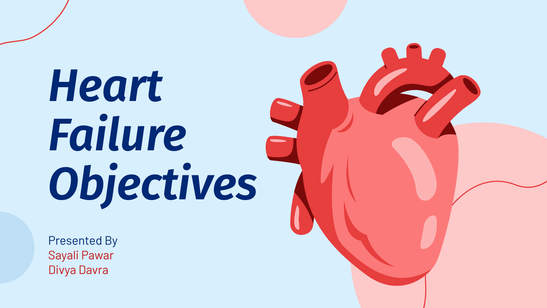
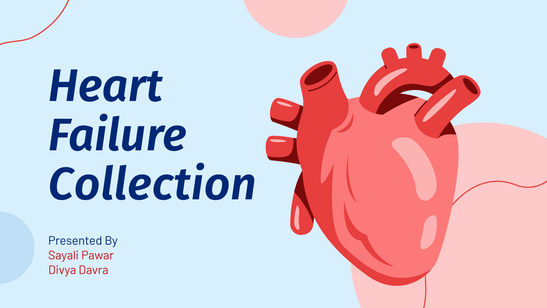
Objectives: Objectives -> Collection
